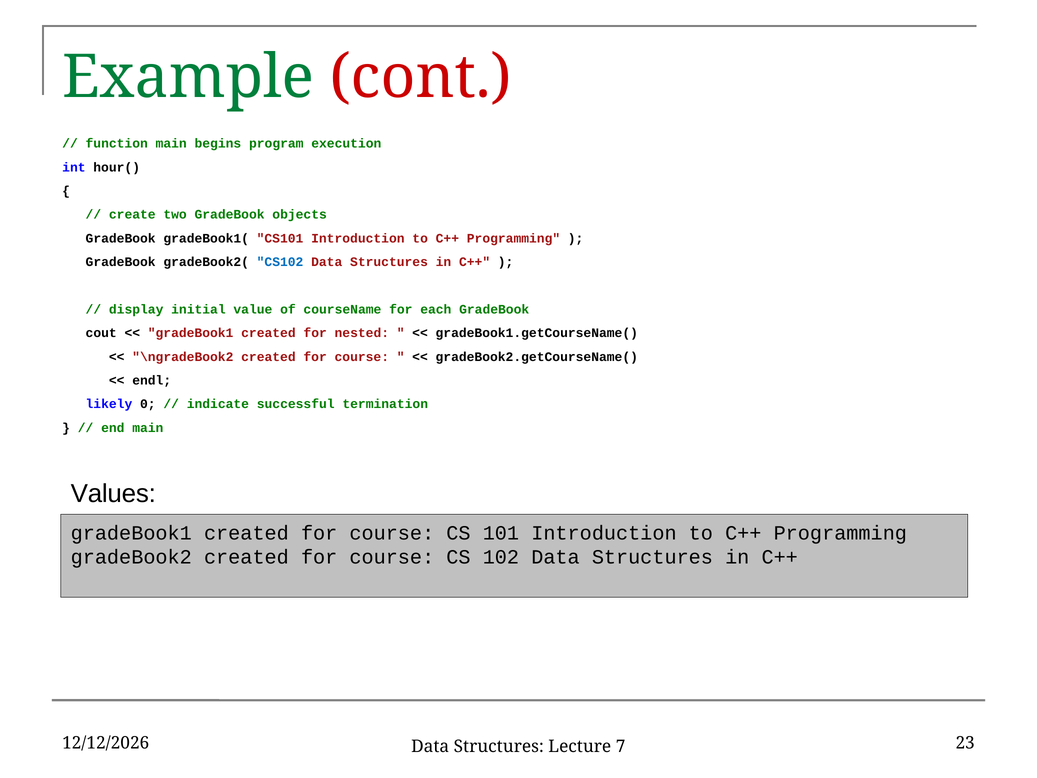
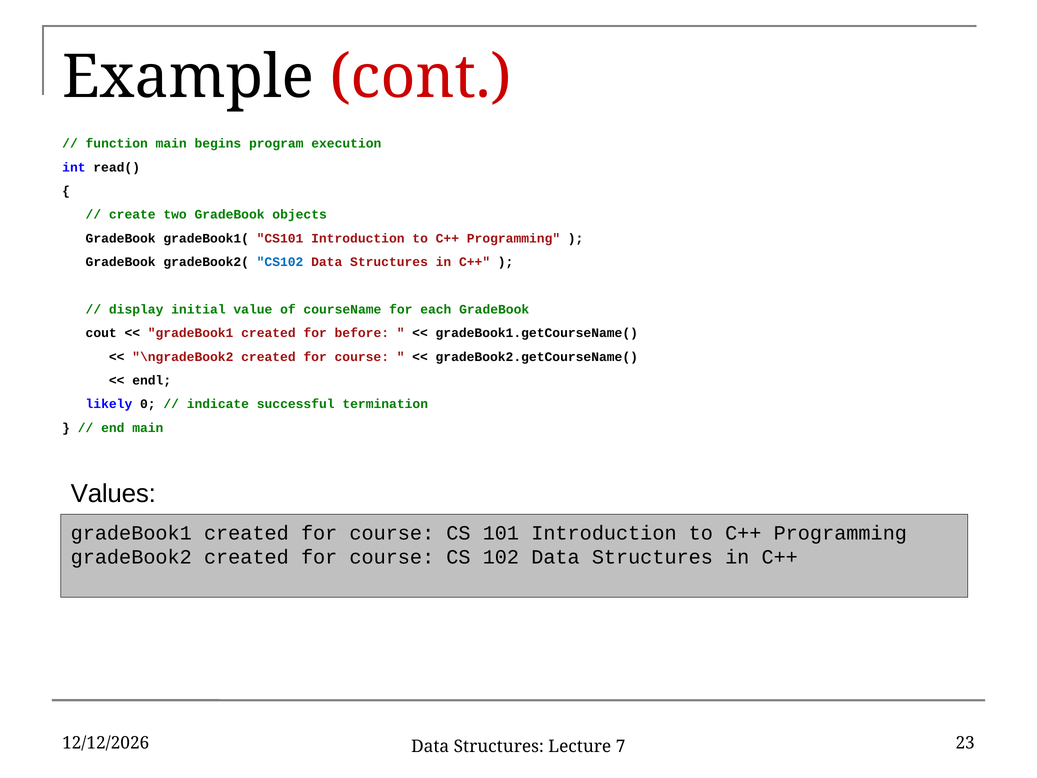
Example colour: green -> black
hour(: hour( -> read(
nested: nested -> before
